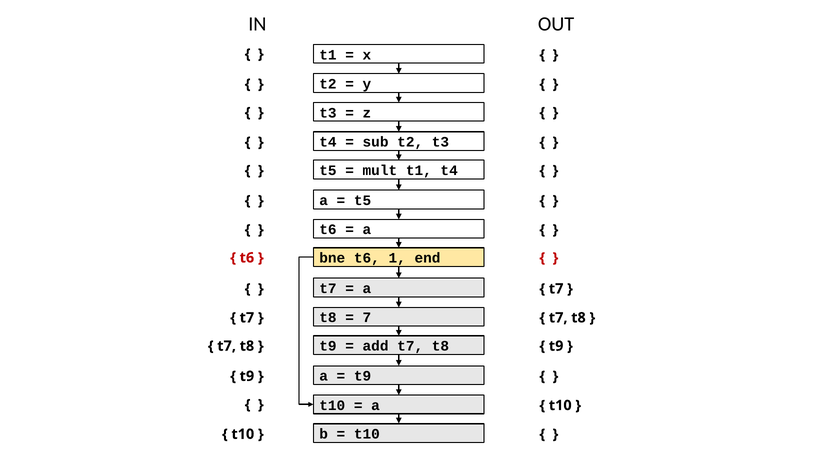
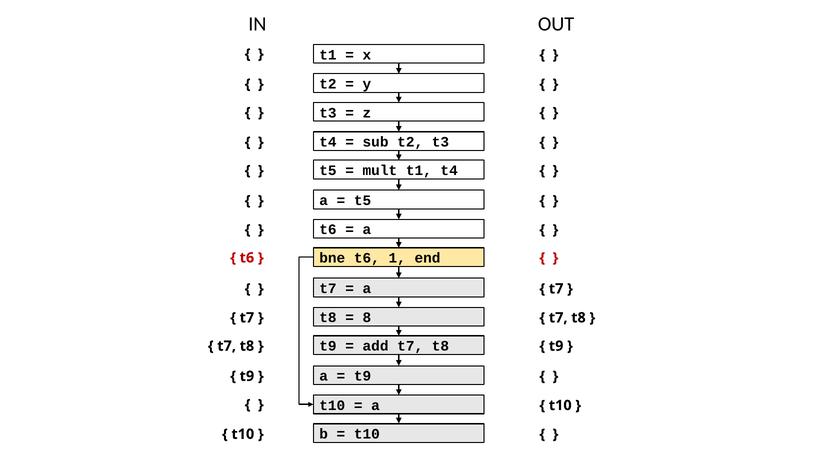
7: 7 -> 8
